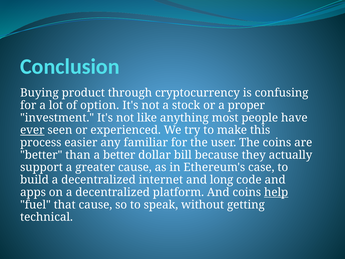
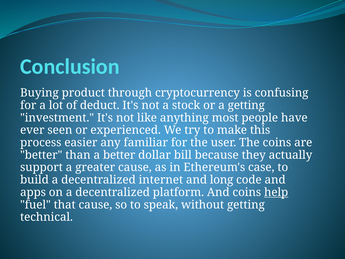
option: option -> deduct
a proper: proper -> getting
ever underline: present -> none
